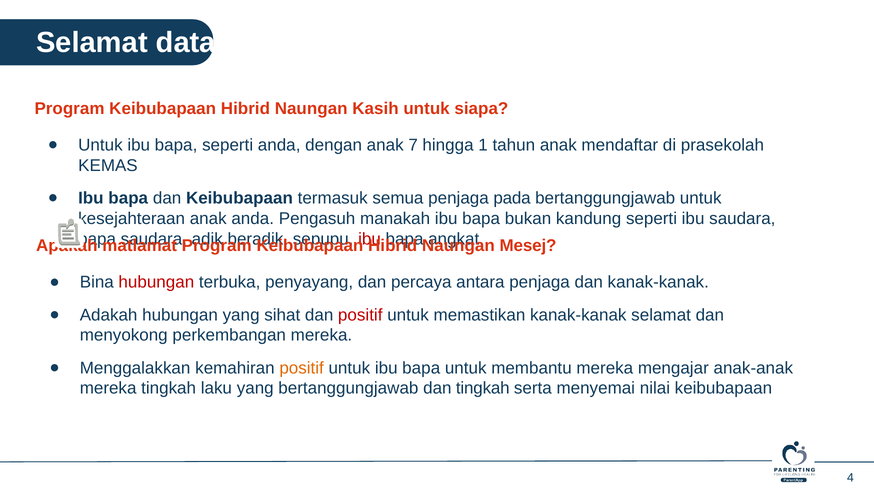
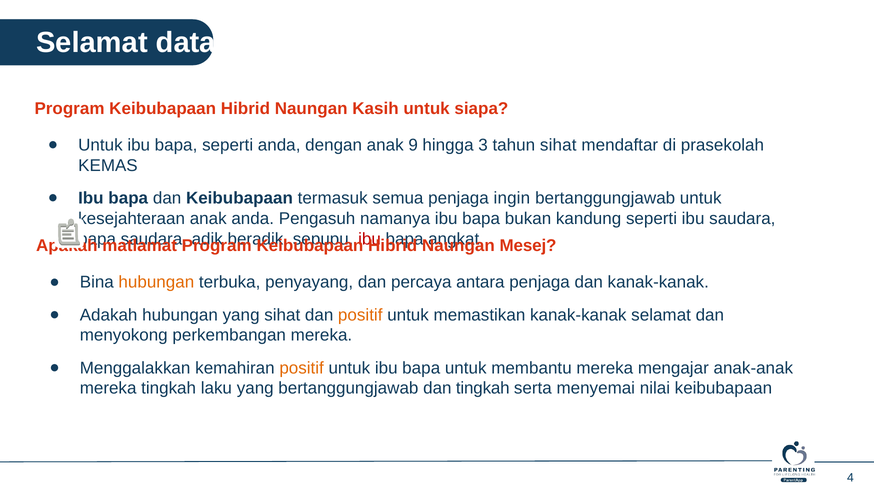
7: 7 -> 9
1: 1 -> 3
tahun anak: anak -> sihat
pada: pada -> ingin
manakah: manakah -> namanya
hubungan at (156, 282) colour: red -> orange
positif at (360, 315) colour: red -> orange
